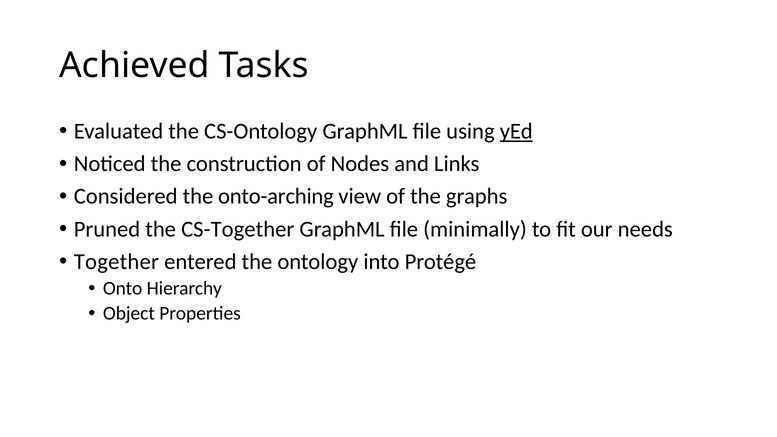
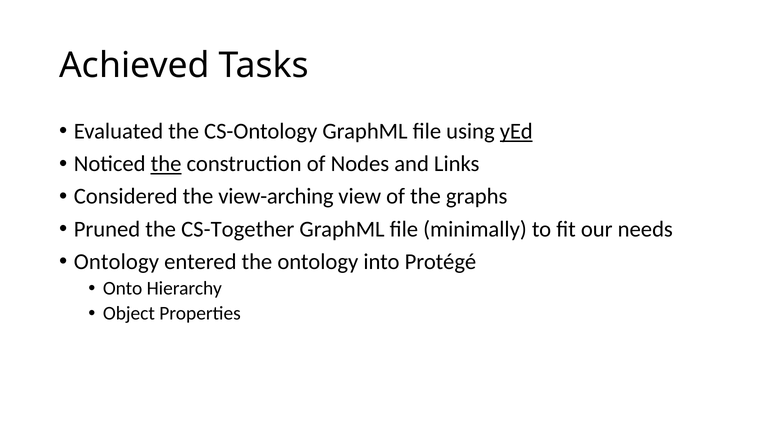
the at (166, 164) underline: none -> present
onto-arching: onto-arching -> view-arching
Together at (116, 262): Together -> Ontology
